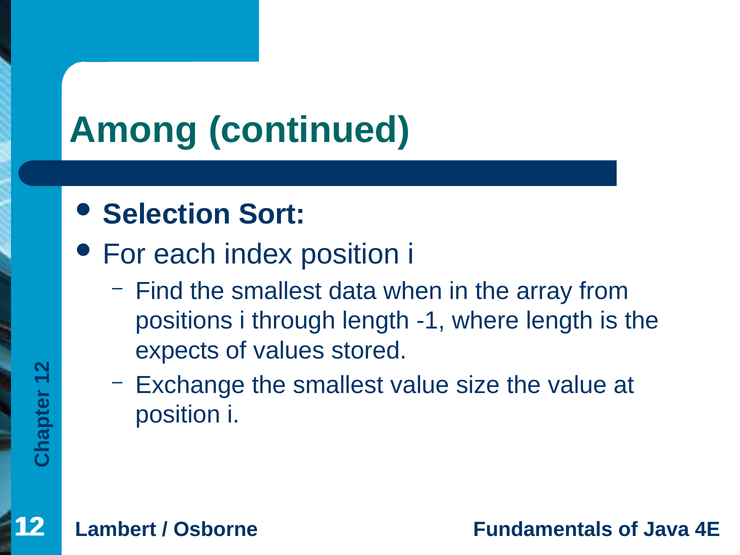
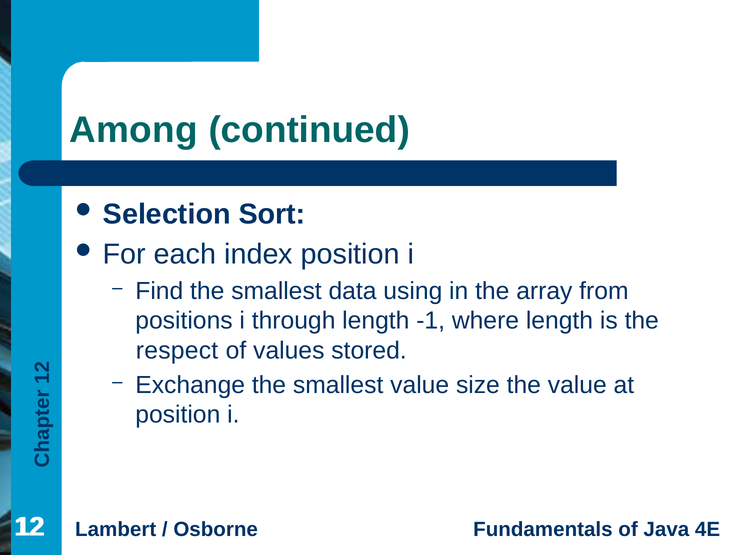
when: when -> using
expects: expects -> respect
